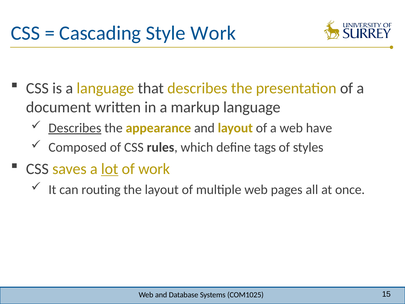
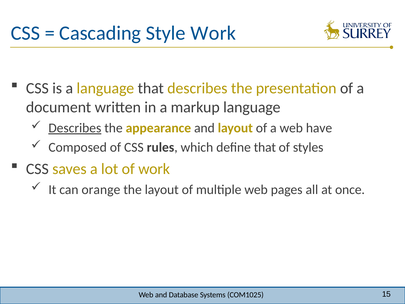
define tags: tags -> that
lot underline: present -> none
routing: routing -> orange
